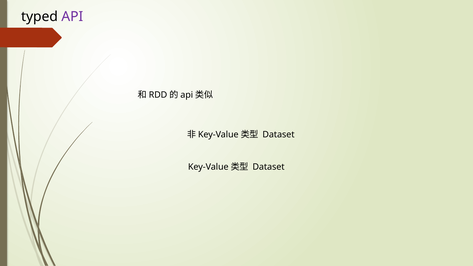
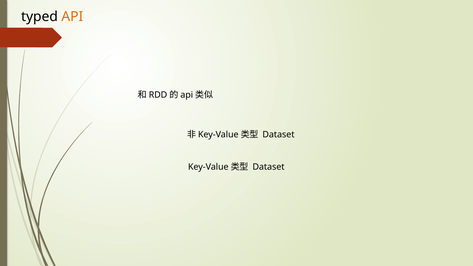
API colour: purple -> orange
